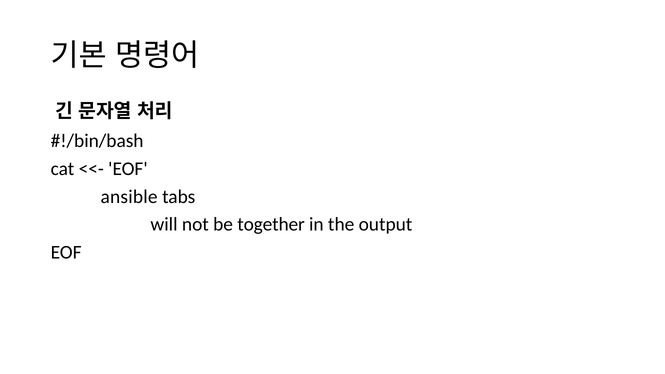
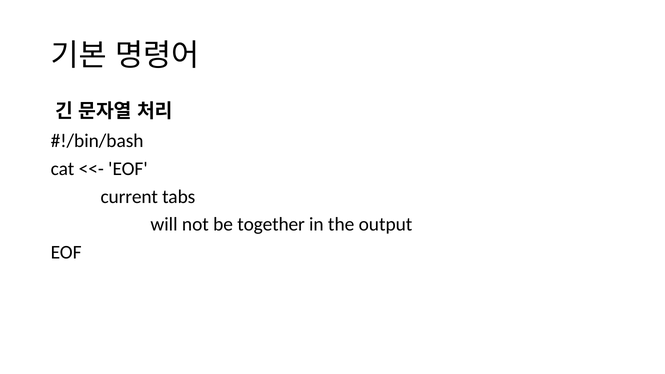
ansible: ansible -> current
